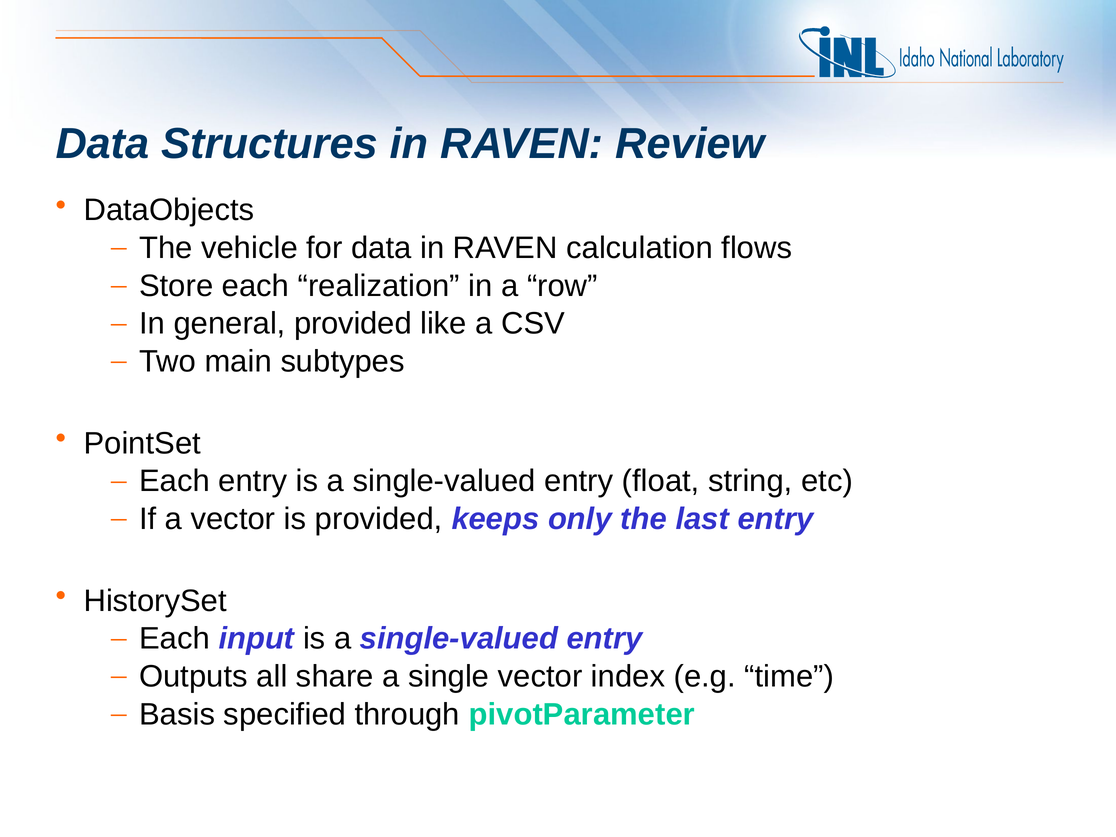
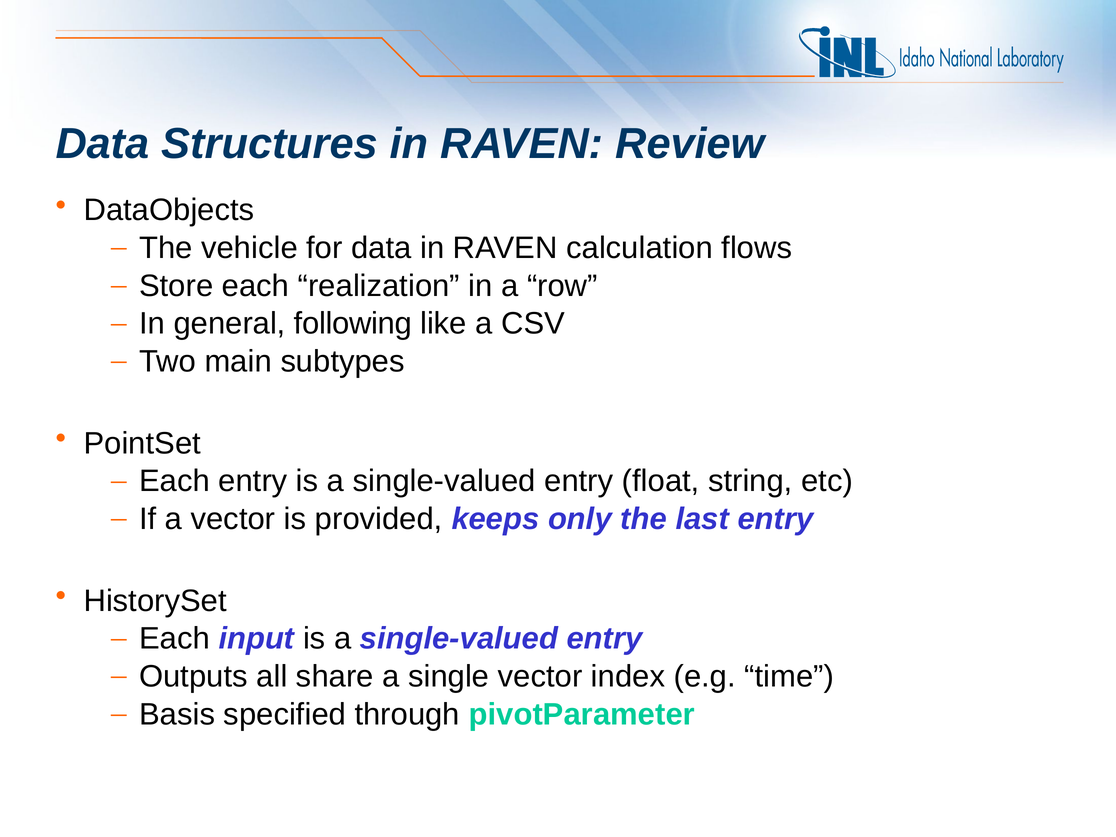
general provided: provided -> following
